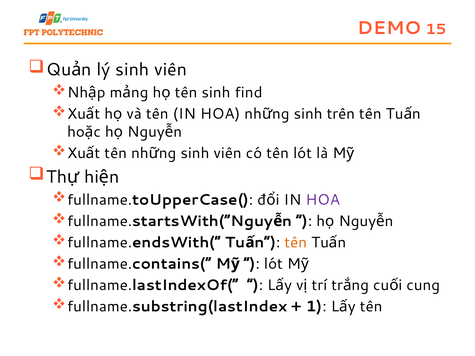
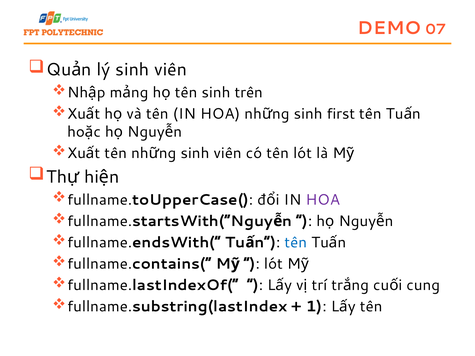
15: 15 -> 07
find: find -> trên
trên: trên -> first
tên at (296, 243) colour: orange -> blue
